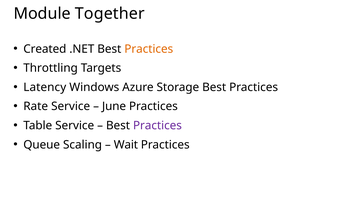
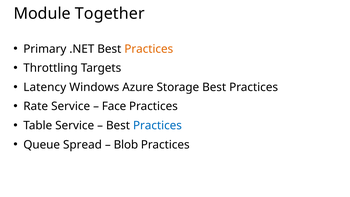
Created: Created -> Primary
June: June -> Face
Practices at (157, 125) colour: purple -> blue
Scaling: Scaling -> Spread
Wait: Wait -> Blob
